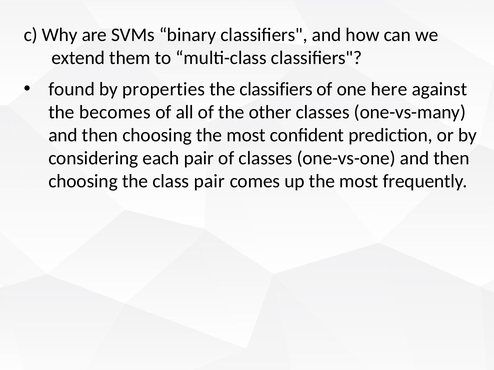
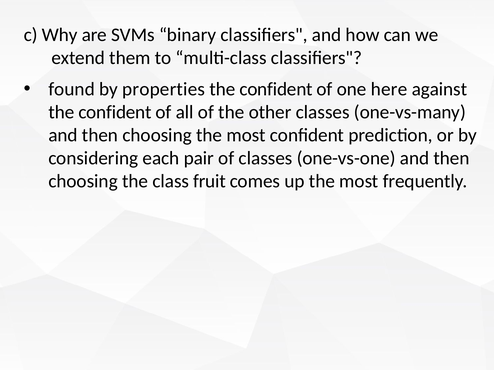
classifiers at (276, 89): classifiers -> confident
becomes at (115, 112): becomes -> confident
class pair: pair -> fruit
